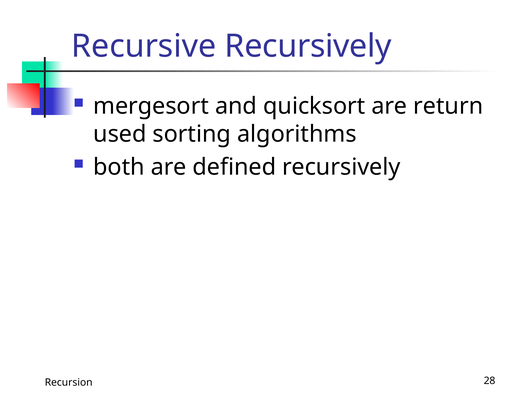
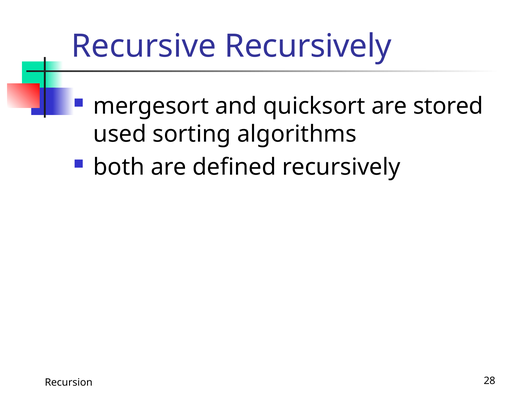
return: return -> stored
